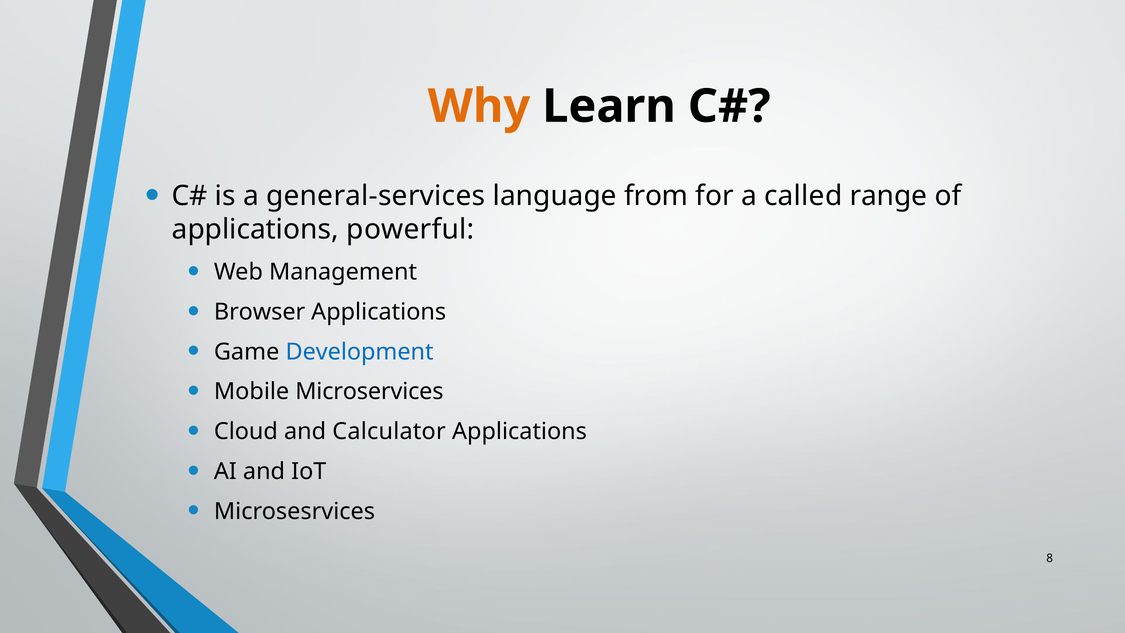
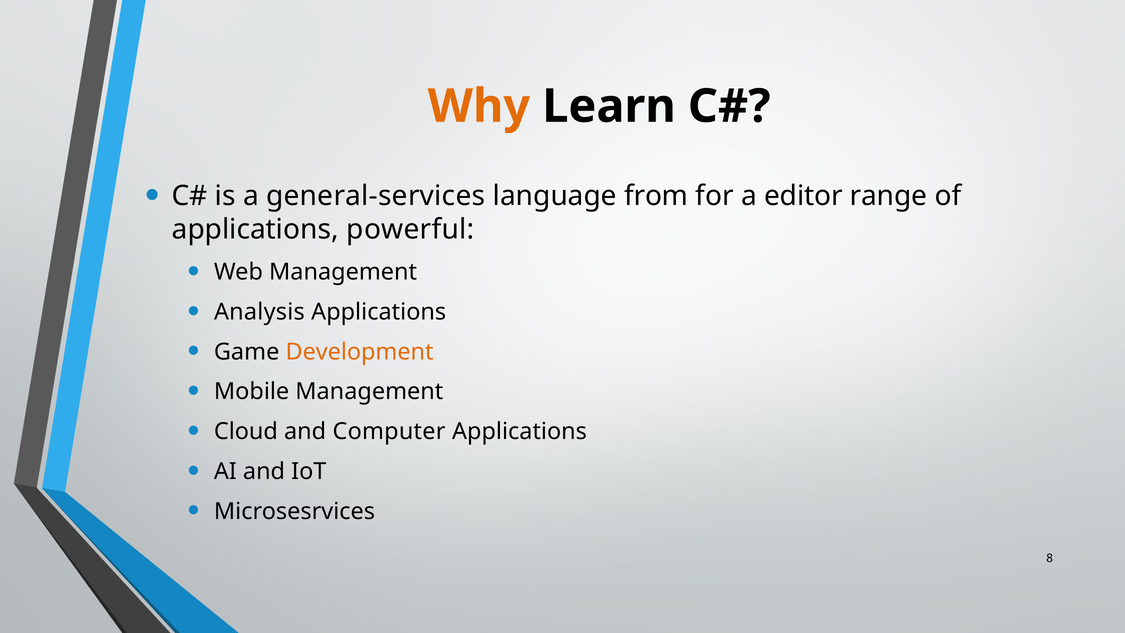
called: called -> editor
Browser: Browser -> Analysis
Development colour: blue -> orange
Mobile Microservices: Microservices -> Management
Calculator: Calculator -> Computer
